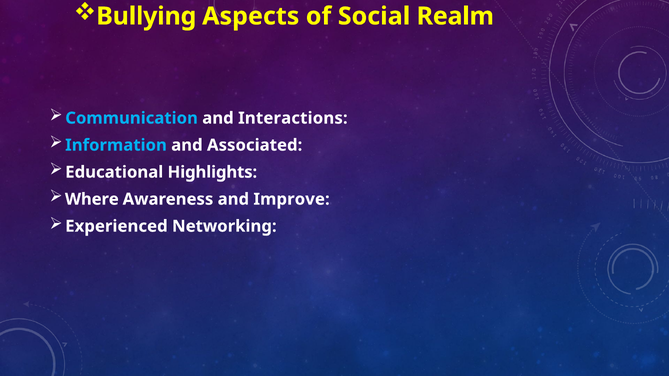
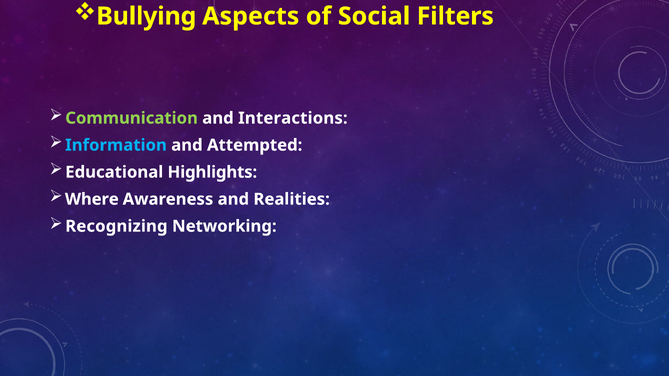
Realm: Realm -> Filters
Communication colour: light blue -> light green
Associated: Associated -> Attempted
Improve: Improve -> Realities
Experienced: Experienced -> Recognizing
